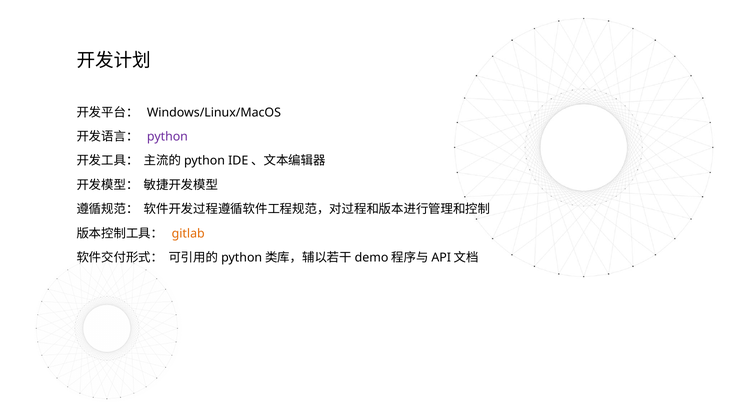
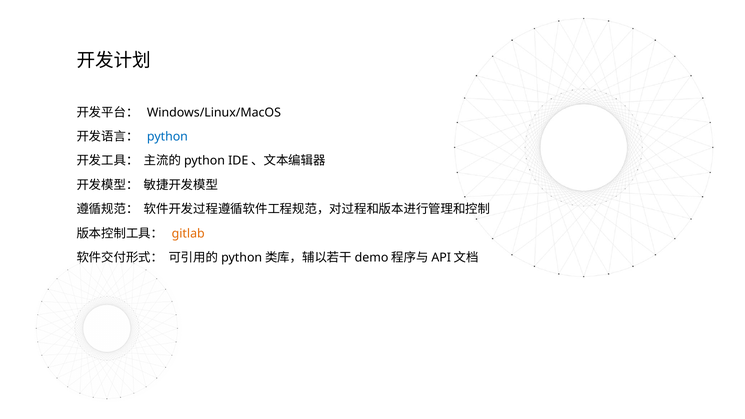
python colour: purple -> blue
